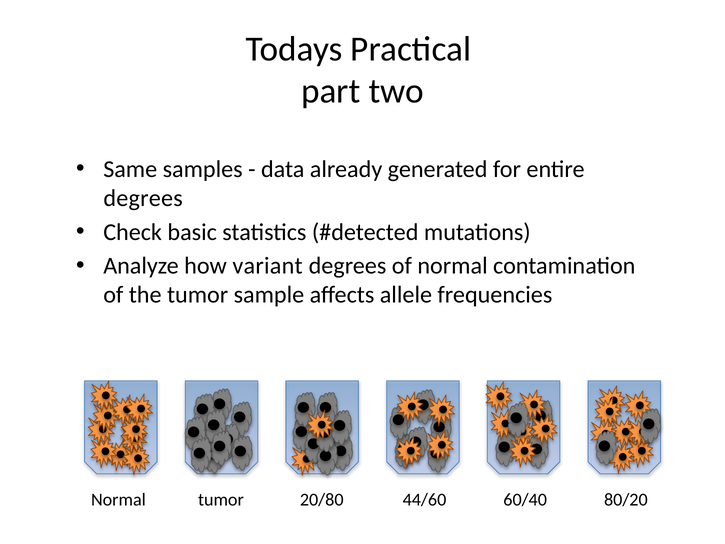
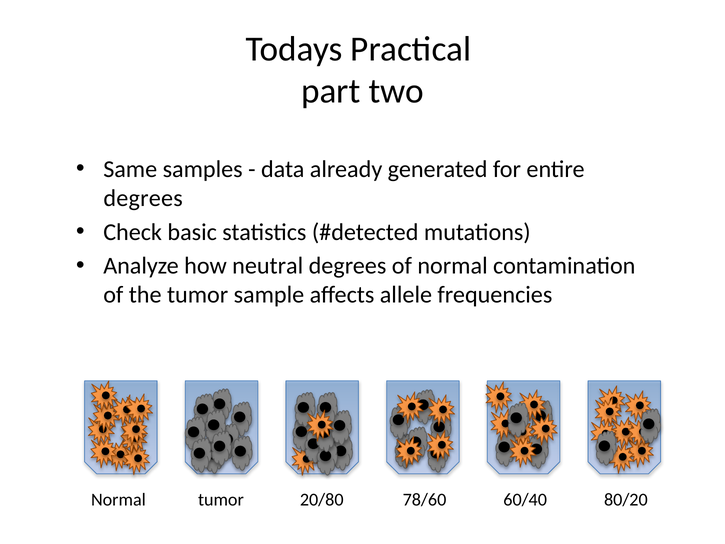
variant: variant -> neutral
44/60: 44/60 -> 78/60
